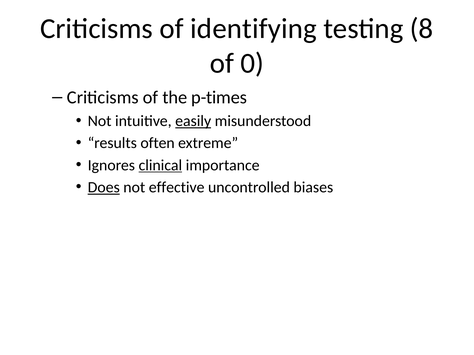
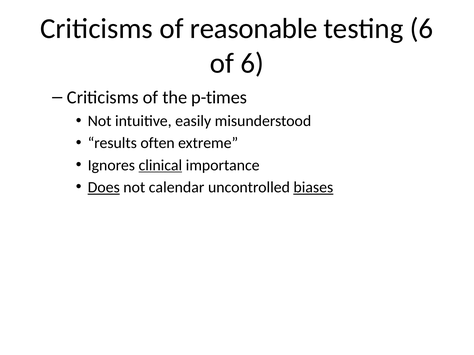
identifying: identifying -> reasonable
testing 8: 8 -> 6
of 0: 0 -> 6
easily underline: present -> none
effective: effective -> calendar
biases underline: none -> present
